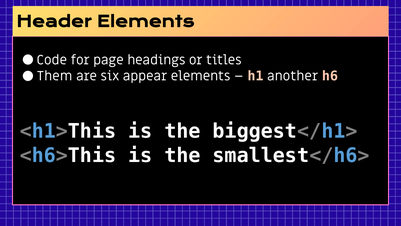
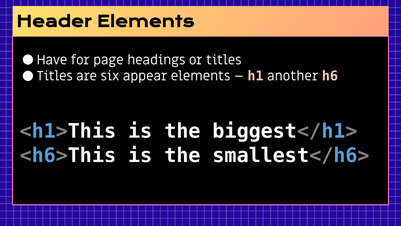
Code: Code -> Have
Them at (55, 76): Them -> Titles
